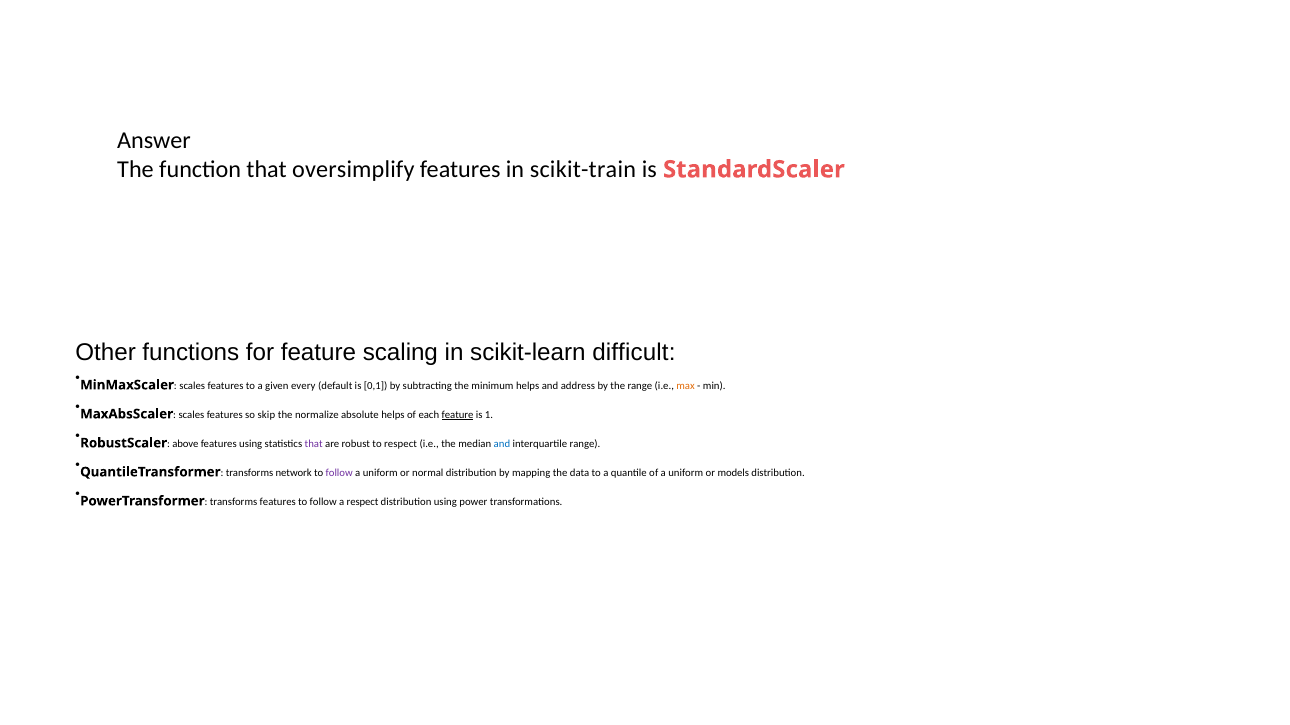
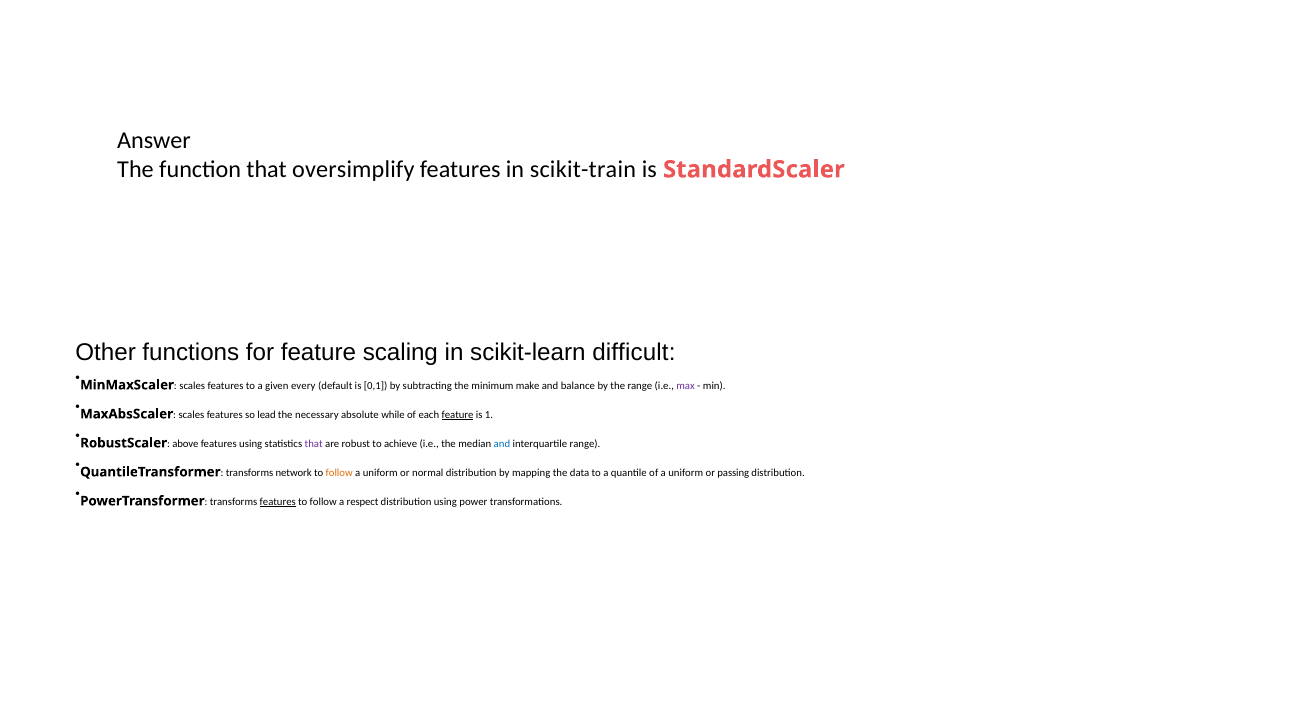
minimum helps: helps -> make
address: address -> balance
max colour: orange -> purple
skip: skip -> lead
normalize: normalize -> necessary
absolute helps: helps -> while
to respect: respect -> achieve
follow at (339, 473) colour: purple -> orange
models: models -> passing
features at (278, 502) underline: none -> present
